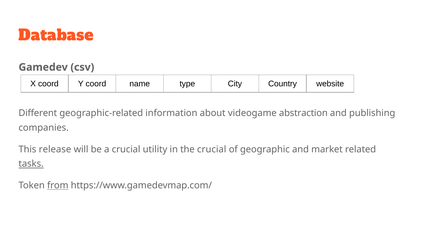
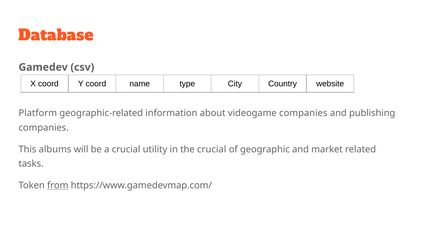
Different: Different -> Platform
videogame abstraction: abstraction -> companies
release: release -> albums
tasks underline: present -> none
